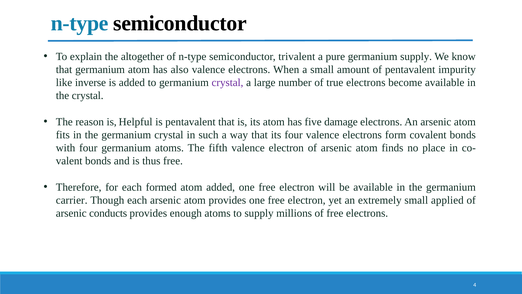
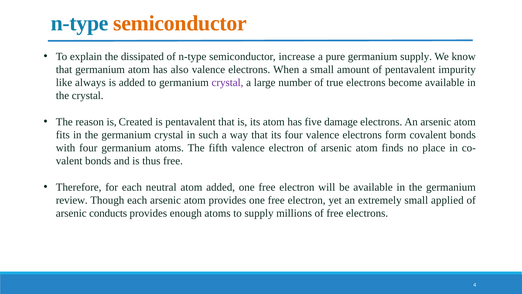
semiconductor at (180, 23) colour: black -> orange
altogether: altogether -> dissipated
trivalent: trivalent -> increase
inverse: inverse -> always
Helpful: Helpful -> Created
formed: formed -> neutral
carrier: carrier -> review
